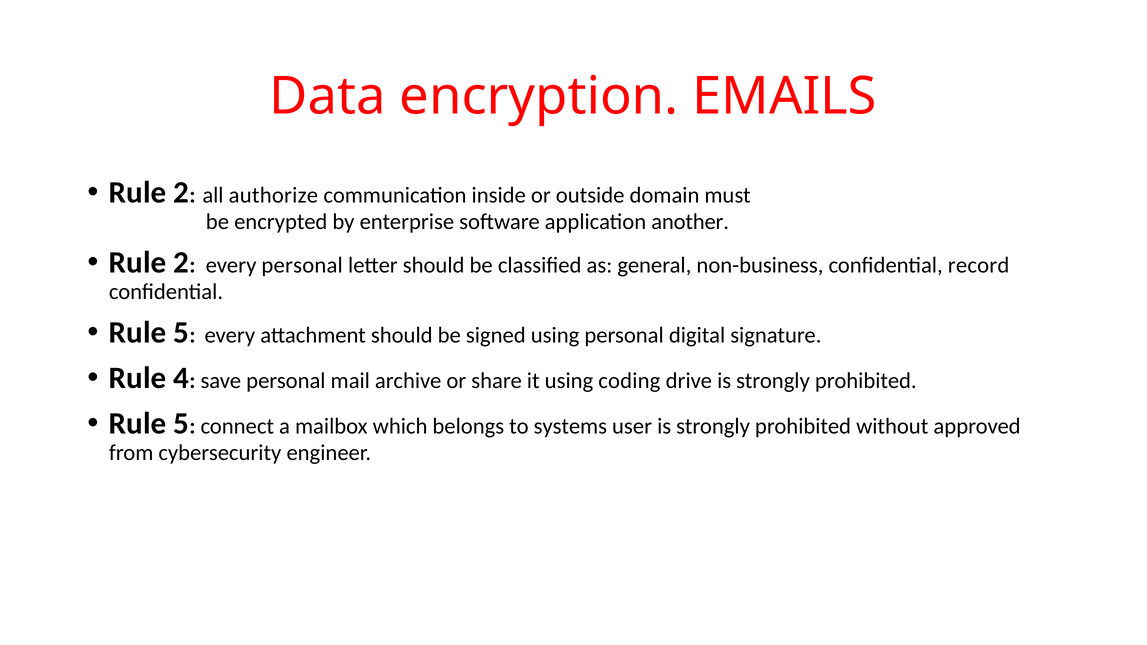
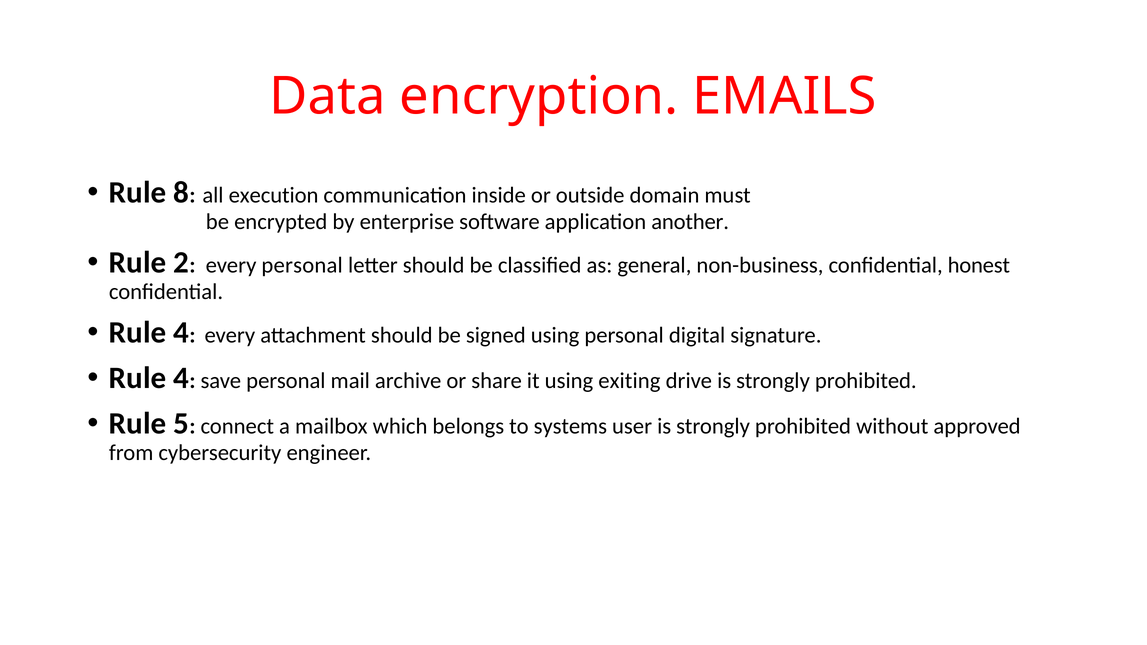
2 at (181, 193): 2 -> 8
authorize: authorize -> execution
record: record -> honest
5 at (181, 333): 5 -> 4
coding: coding -> exiting
